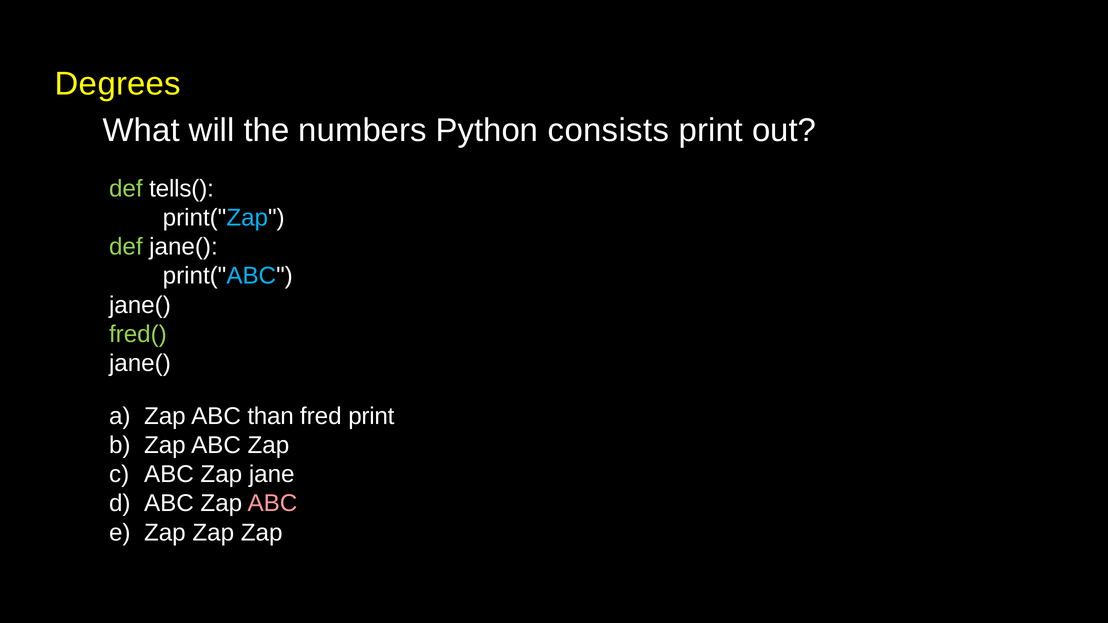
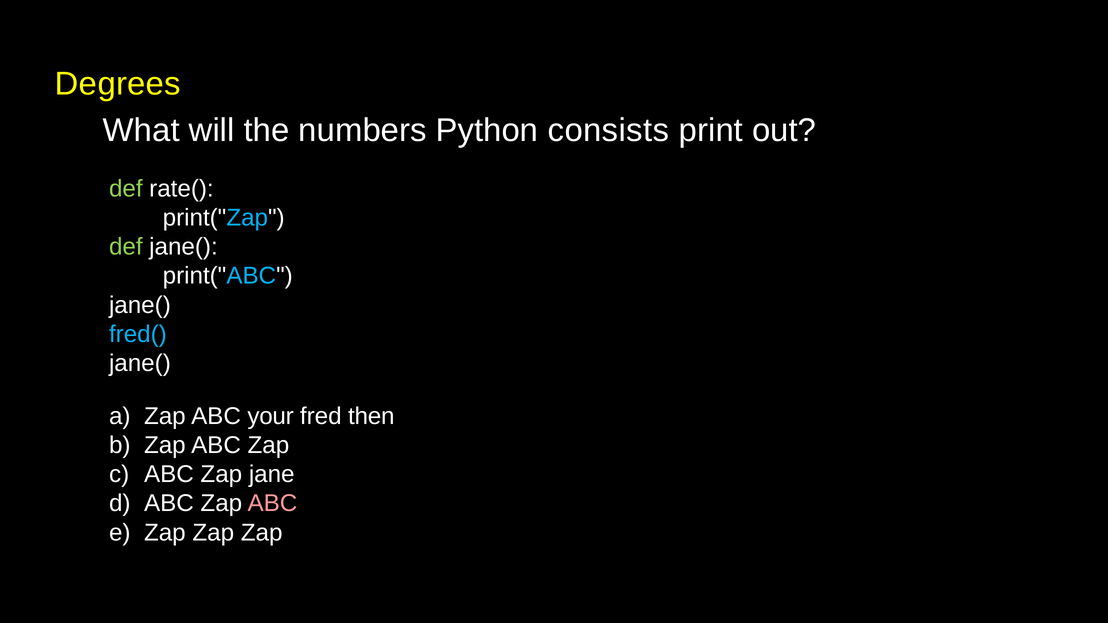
tells(: tells( -> rate(
fred( colour: light green -> light blue
than: than -> your
fred print: print -> then
